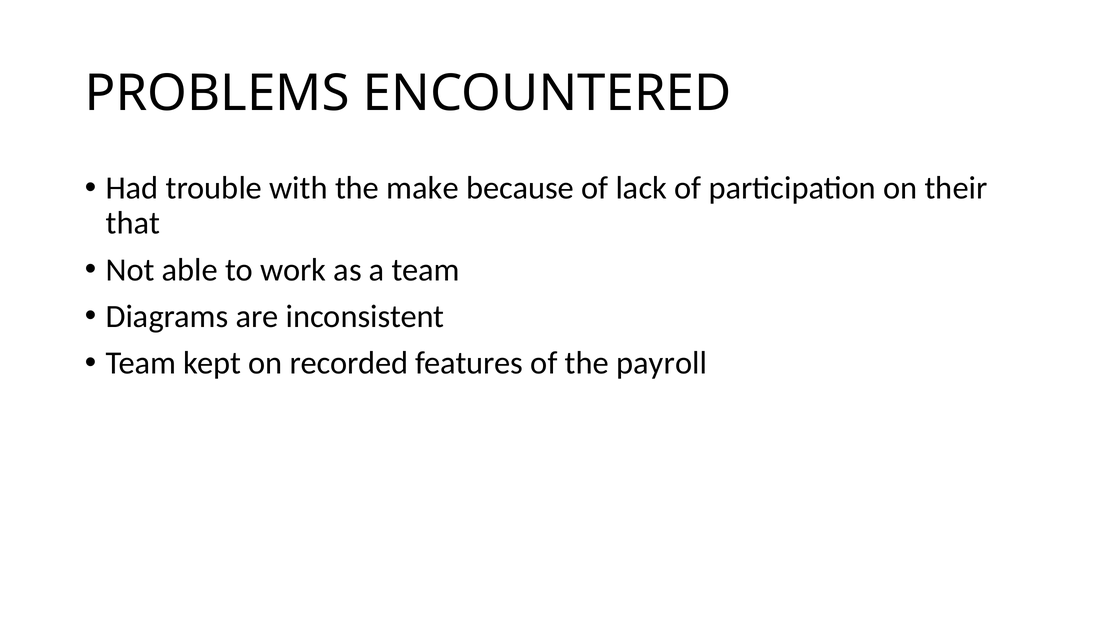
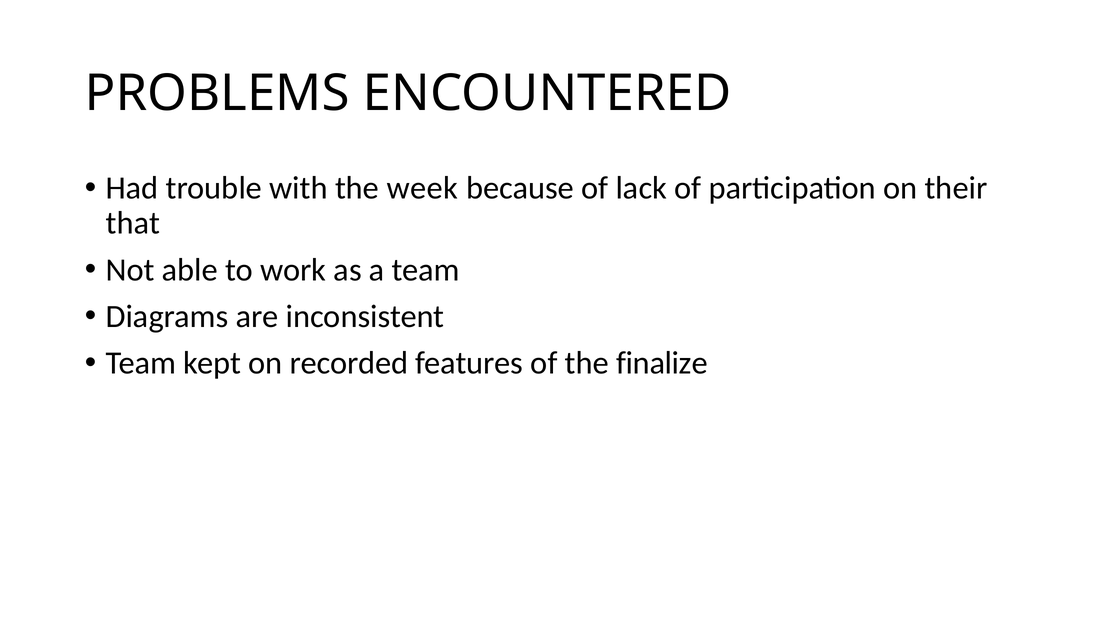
make: make -> week
payroll: payroll -> finalize
